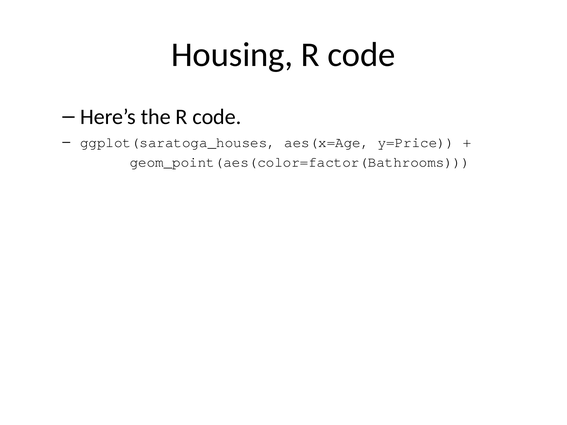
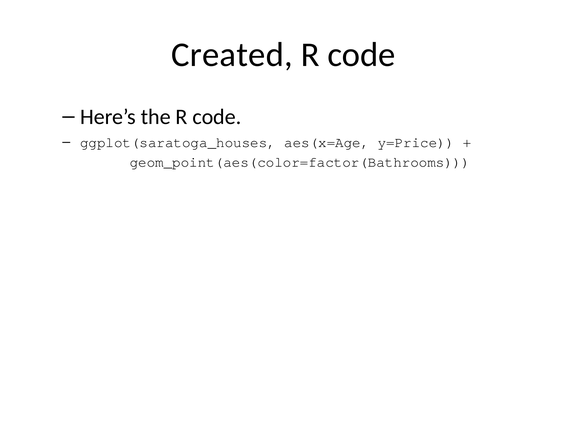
Housing: Housing -> Created
